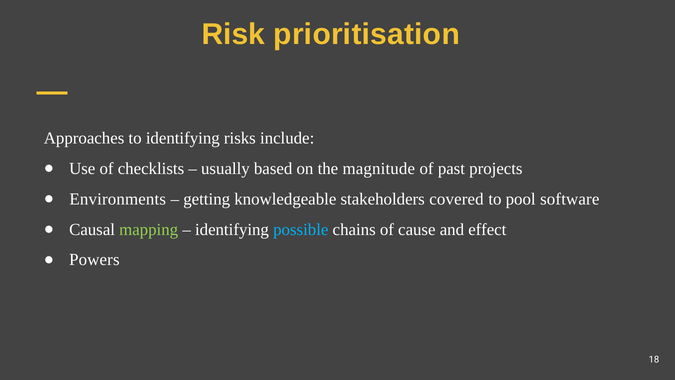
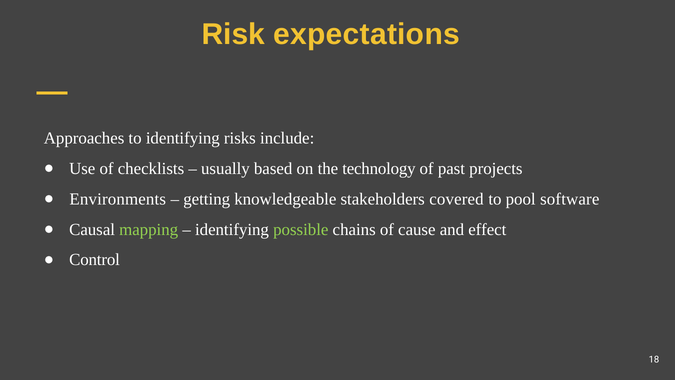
prioritisation: prioritisation -> expectations
magnitude: magnitude -> technology
possible colour: light blue -> light green
Powers: Powers -> Control
